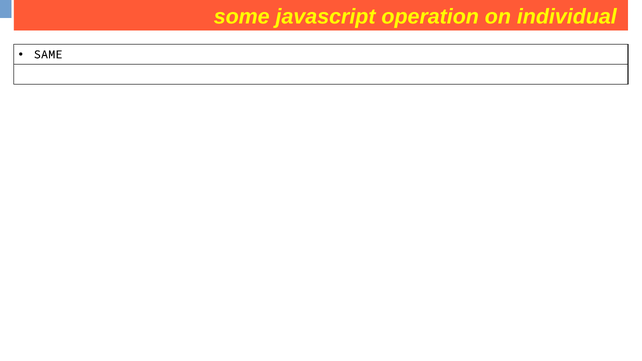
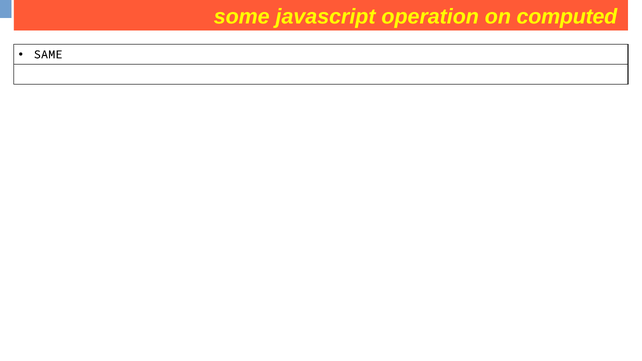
individual: individual -> computed
